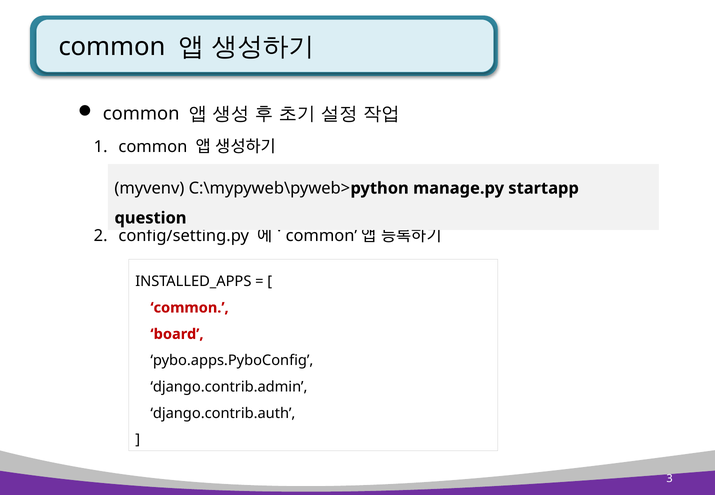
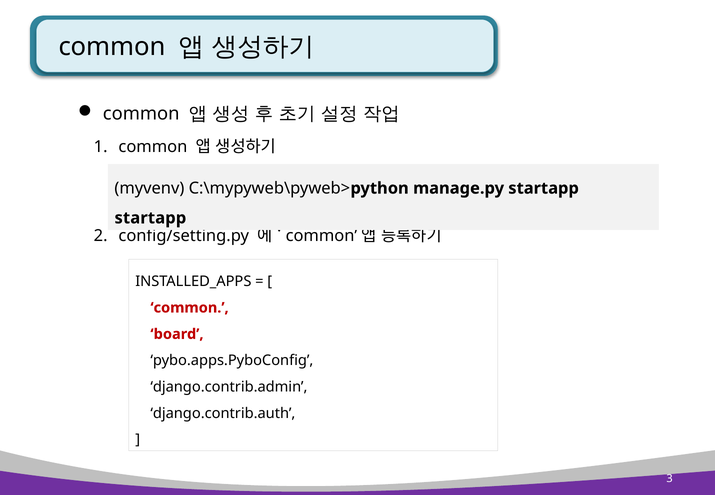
question at (150, 218): question -> startapp
